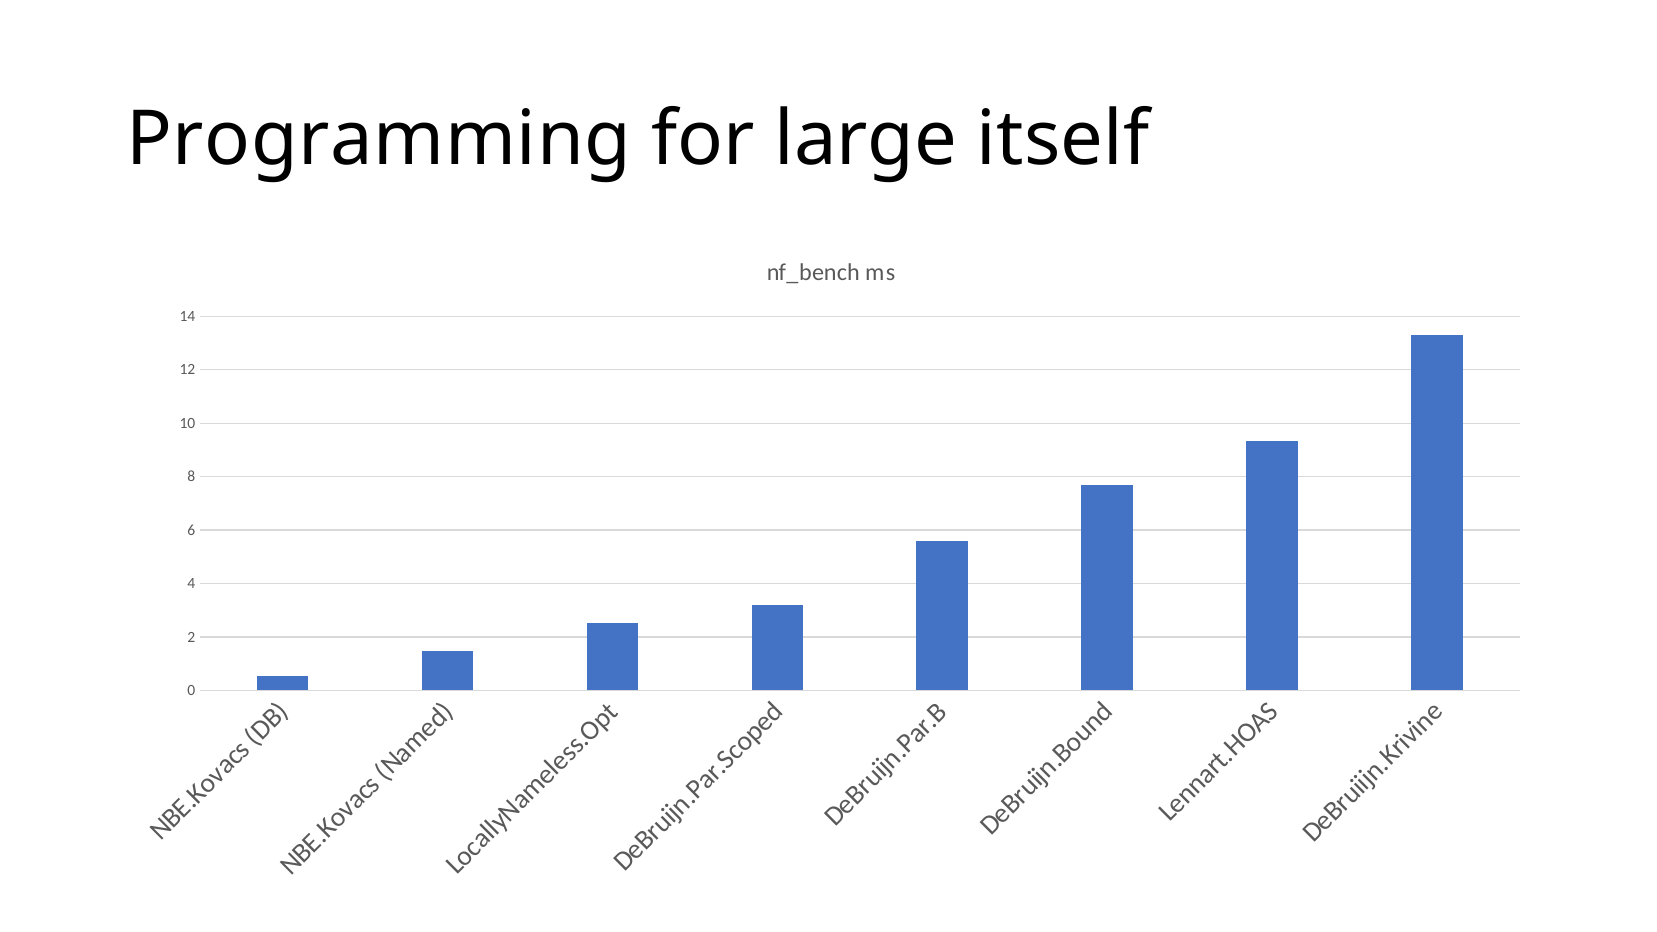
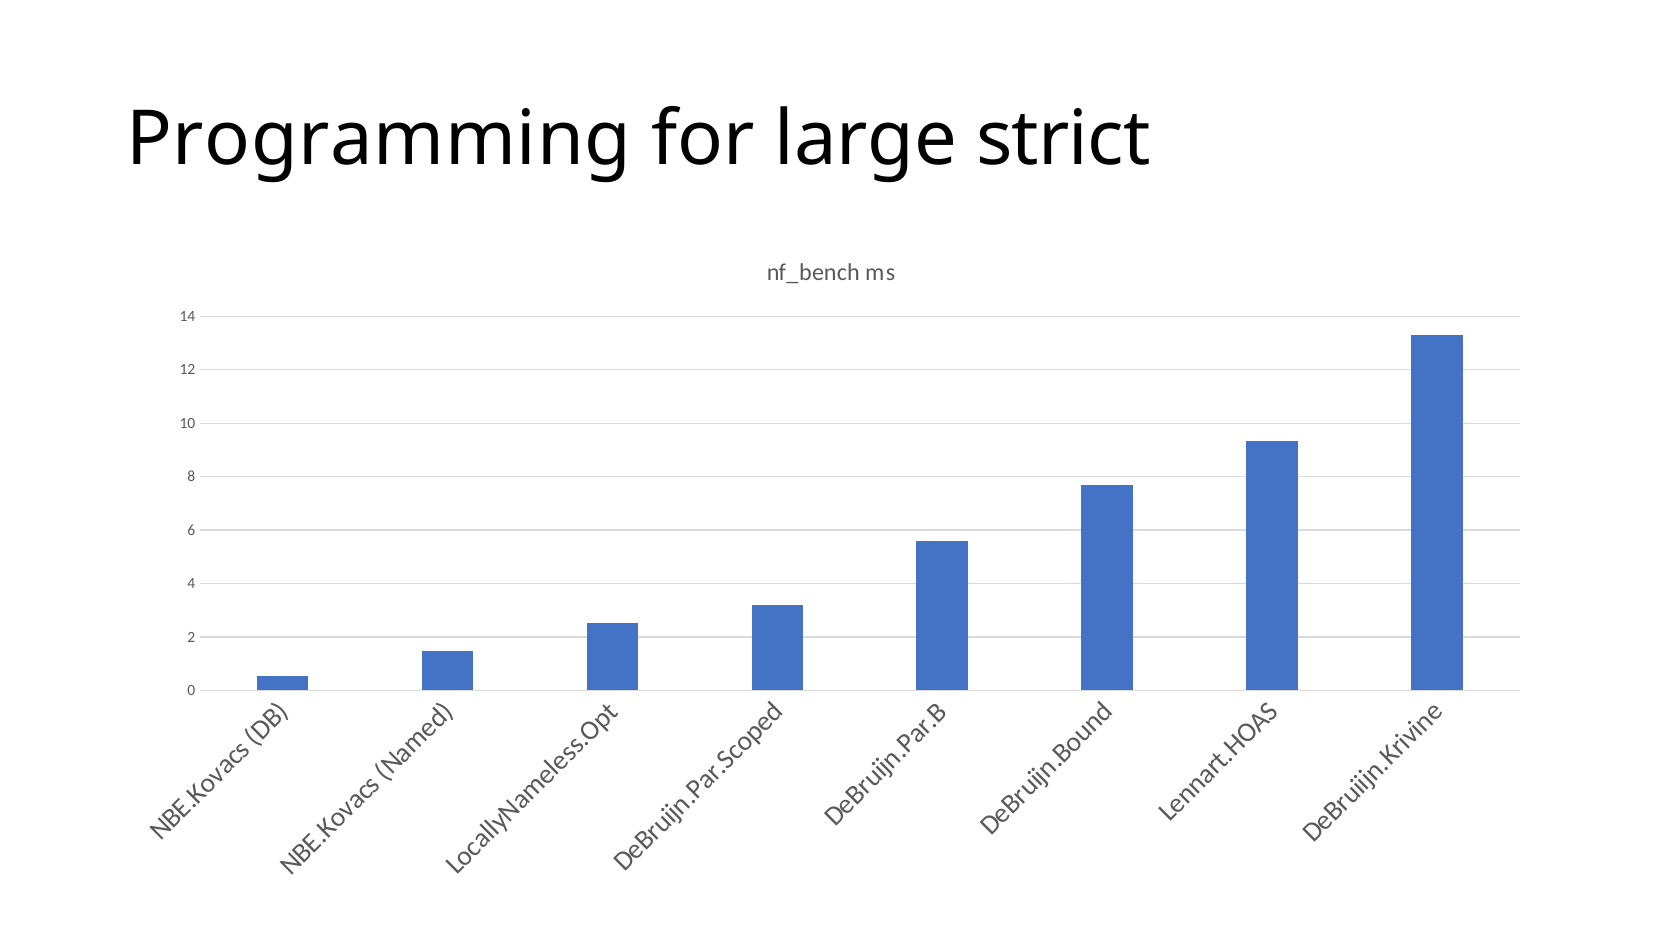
itself: itself -> strict
